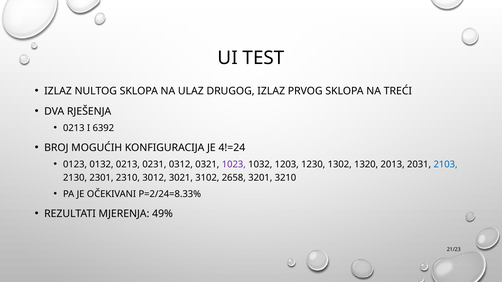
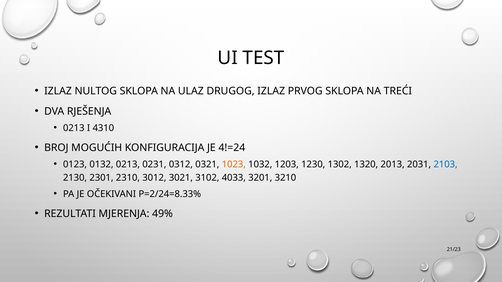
6392: 6392 -> 4310
1023 colour: purple -> orange
2658: 2658 -> 4033
